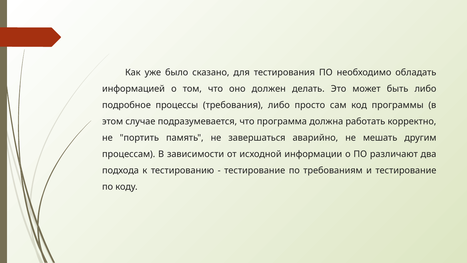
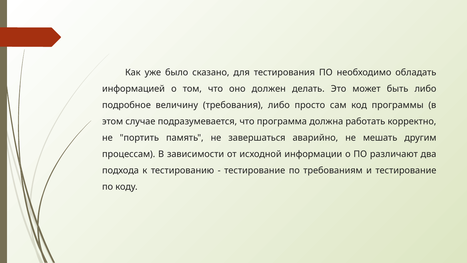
процессы: процессы -> величину
